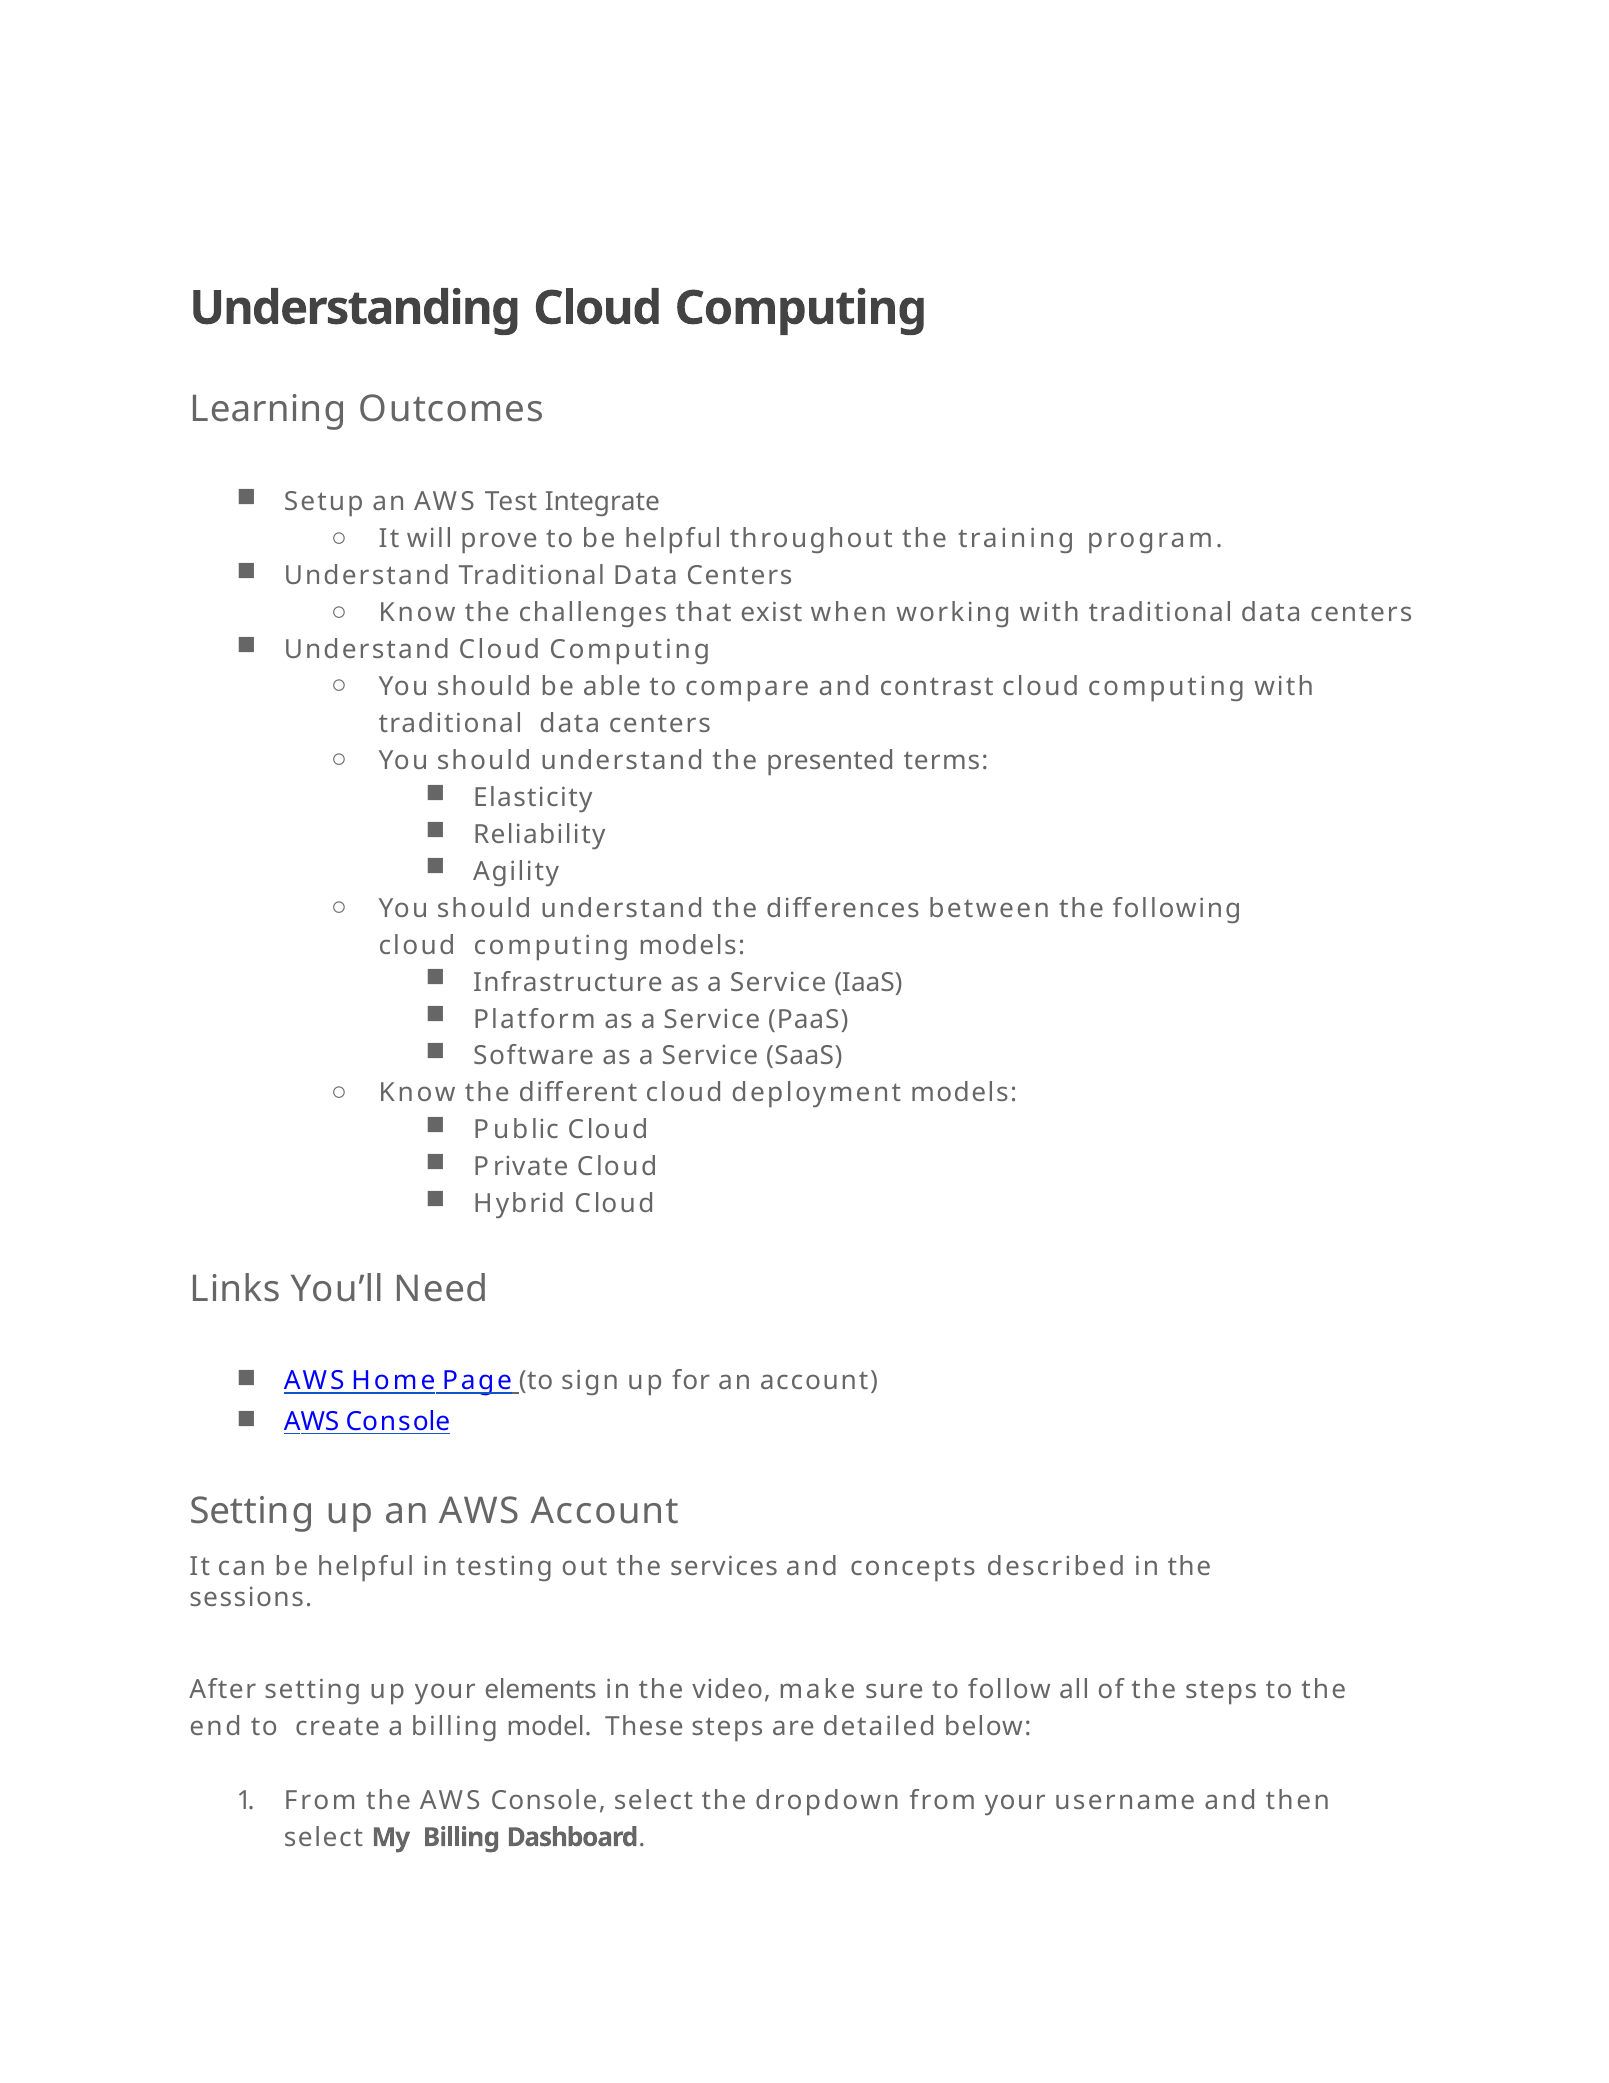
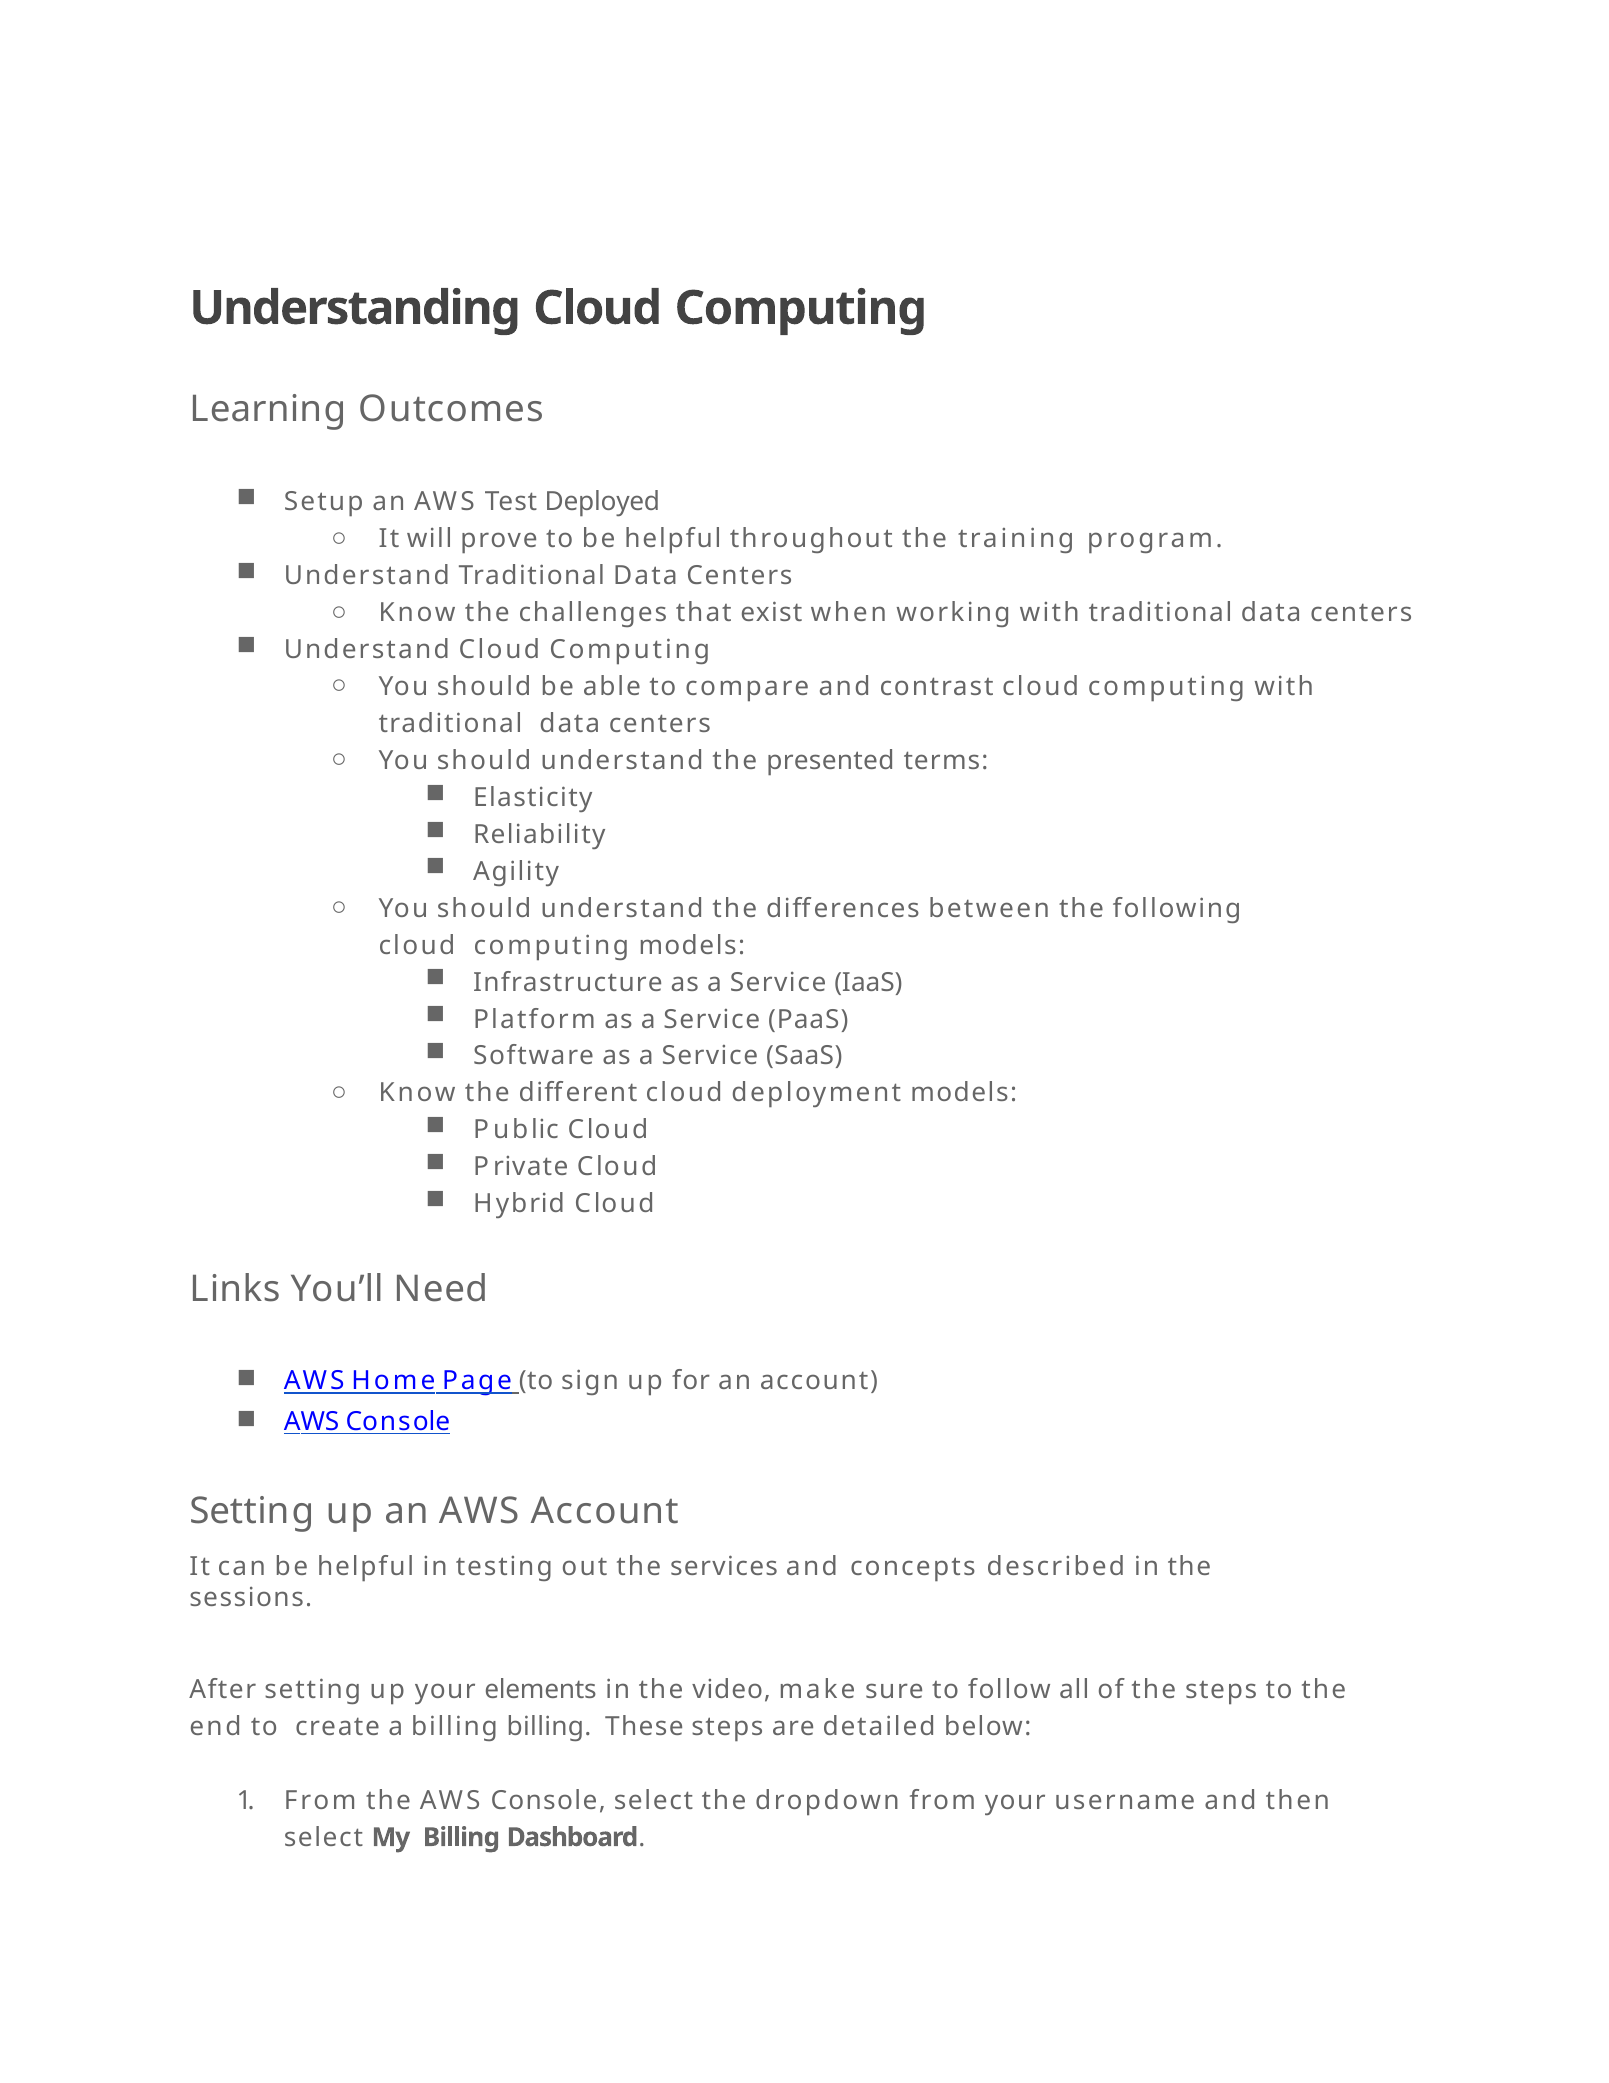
Integrate: Integrate -> Deployed
billing model: model -> billing
